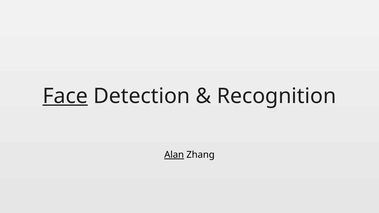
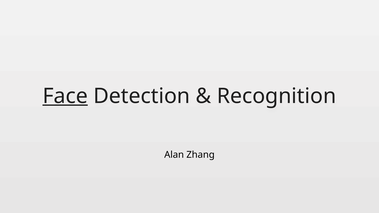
Alan underline: present -> none
